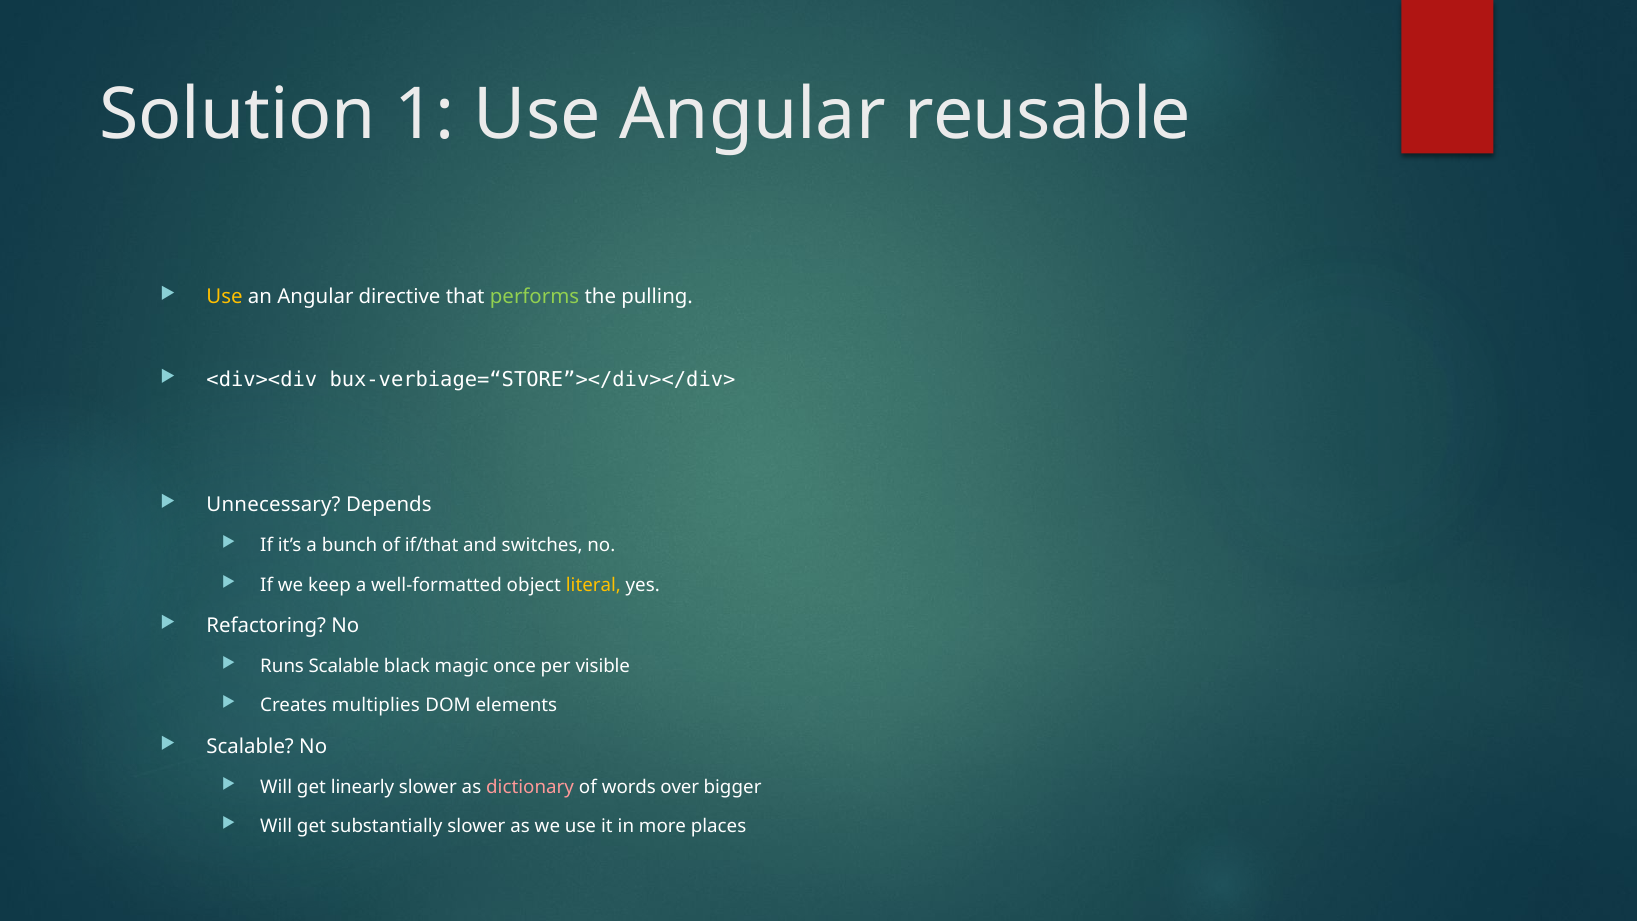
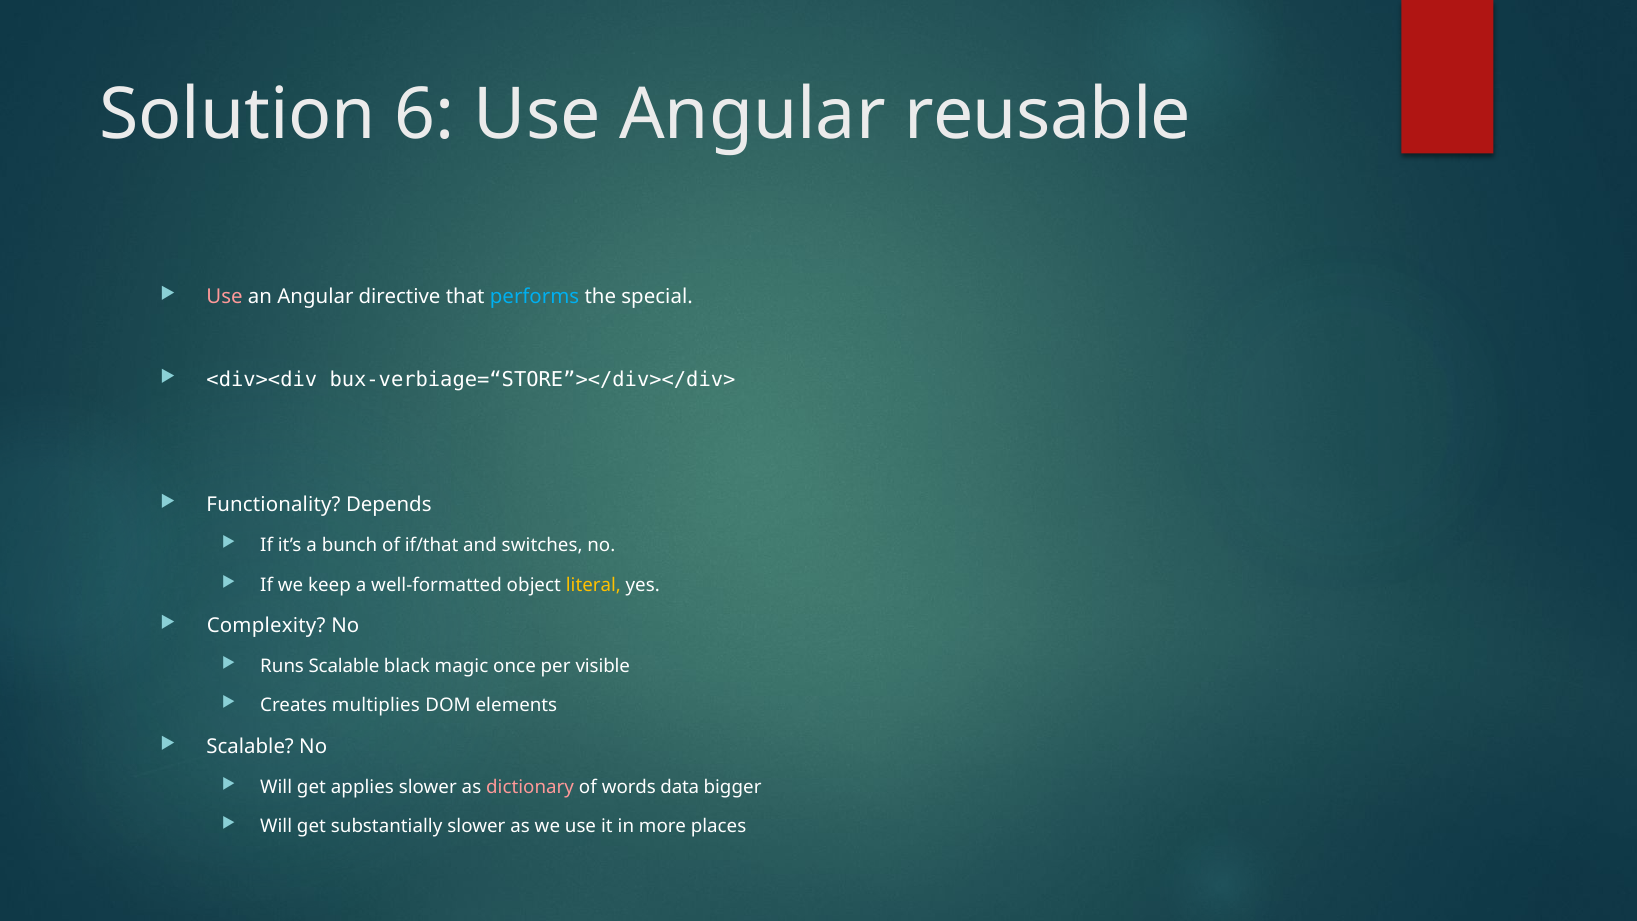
1: 1 -> 6
Use at (225, 297) colour: yellow -> pink
performs colour: light green -> light blue
pulling: pulling -> special
Unnecessary: Unnecessary -> Functionality
Refactoring: Refactoring -> Complexity
linearly: linearly -> applies
over: over -> data
